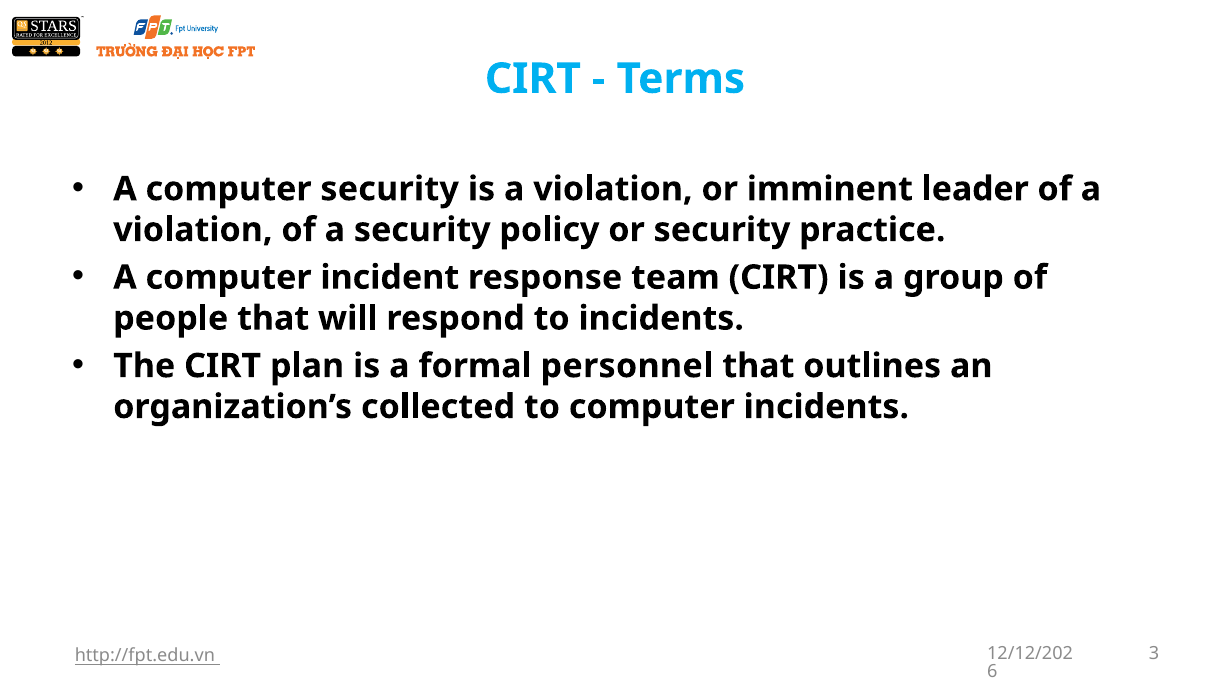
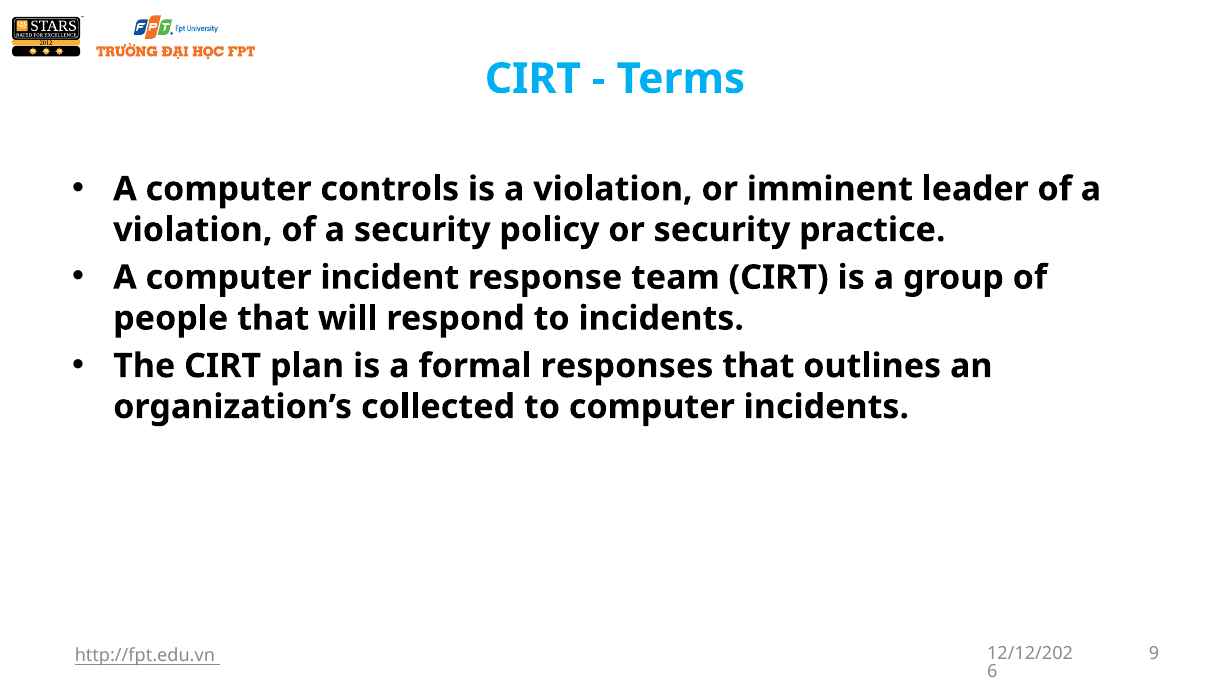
computer security: security -> controls
personnel: personnel -> responses
3: 3 -> 9
